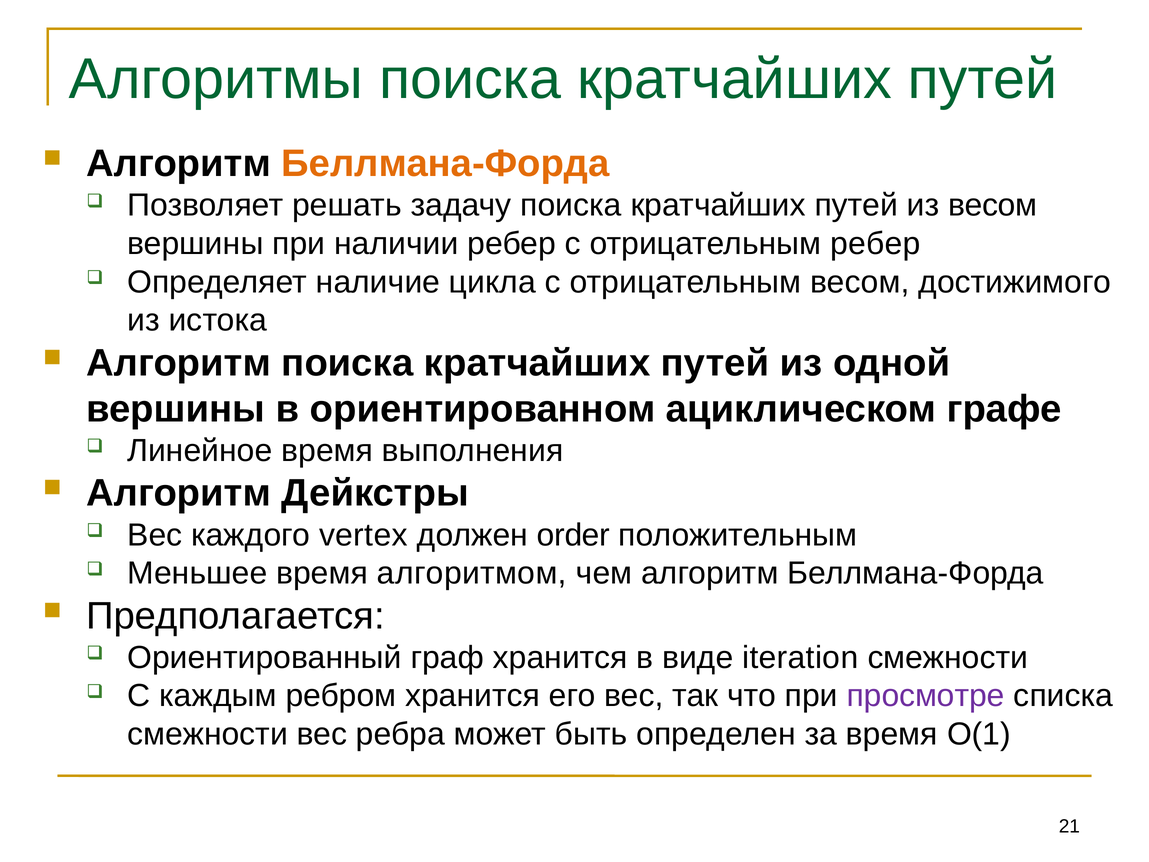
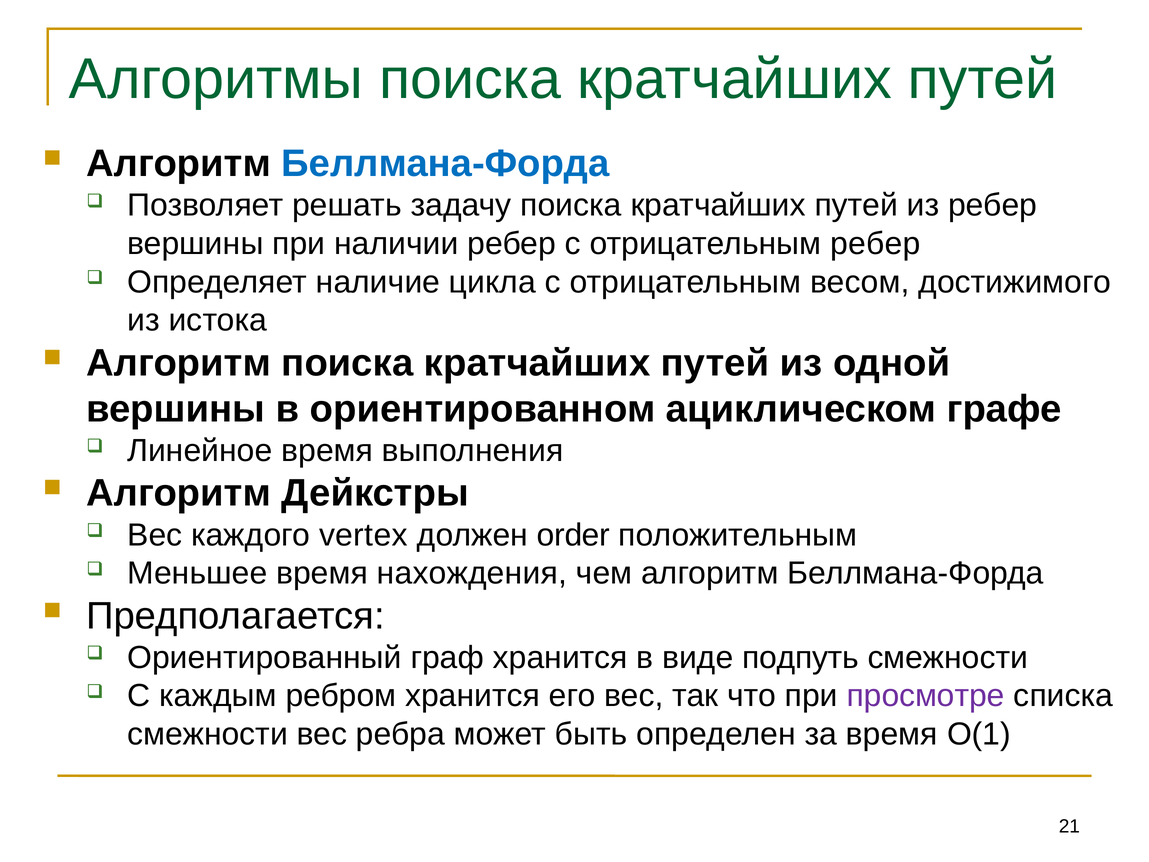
Беллмана-Форда at (445, 164) colour: orange -> blue
из весом: весом -> ребер
алгоритмом: алгоритмом -> нахождения
iteration: iteration -> подпуть
